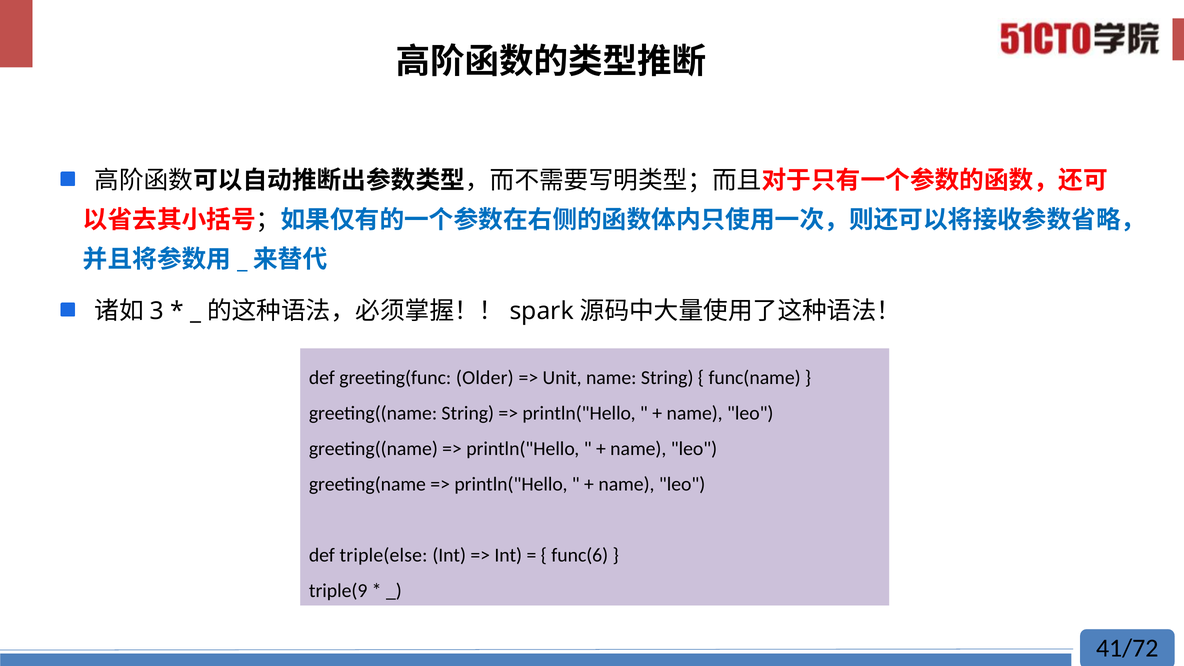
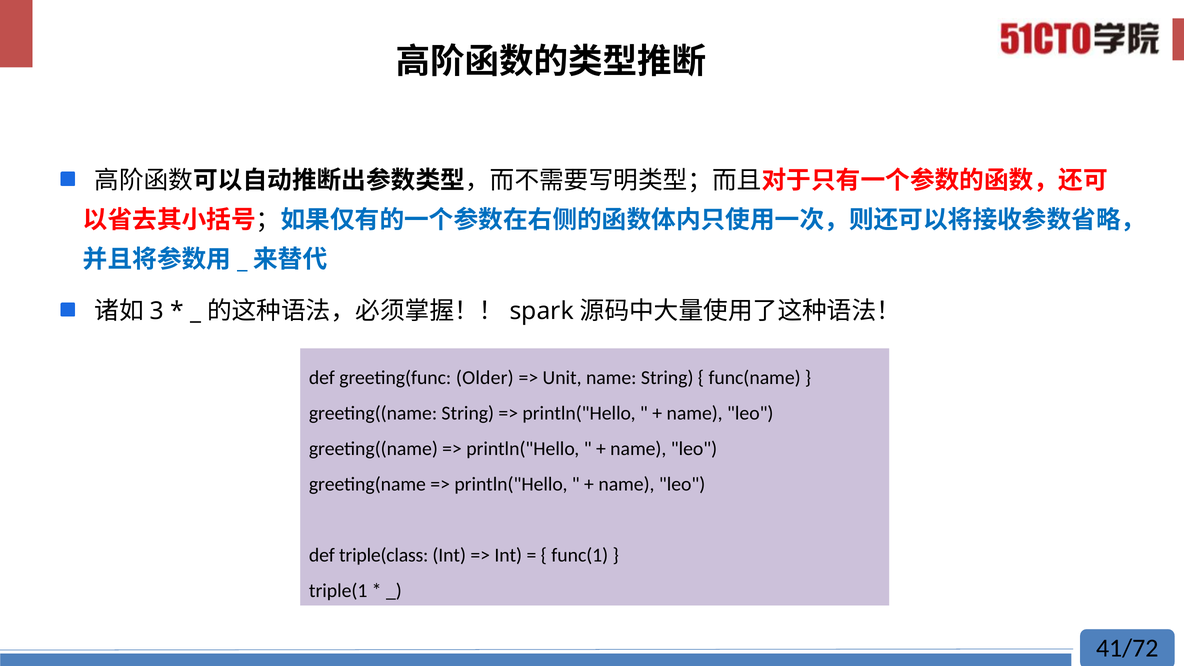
triple(else: triple(else -> triple(class
func(6: func(6 -> func(1
triple(9: triple(9 -> triple(1
